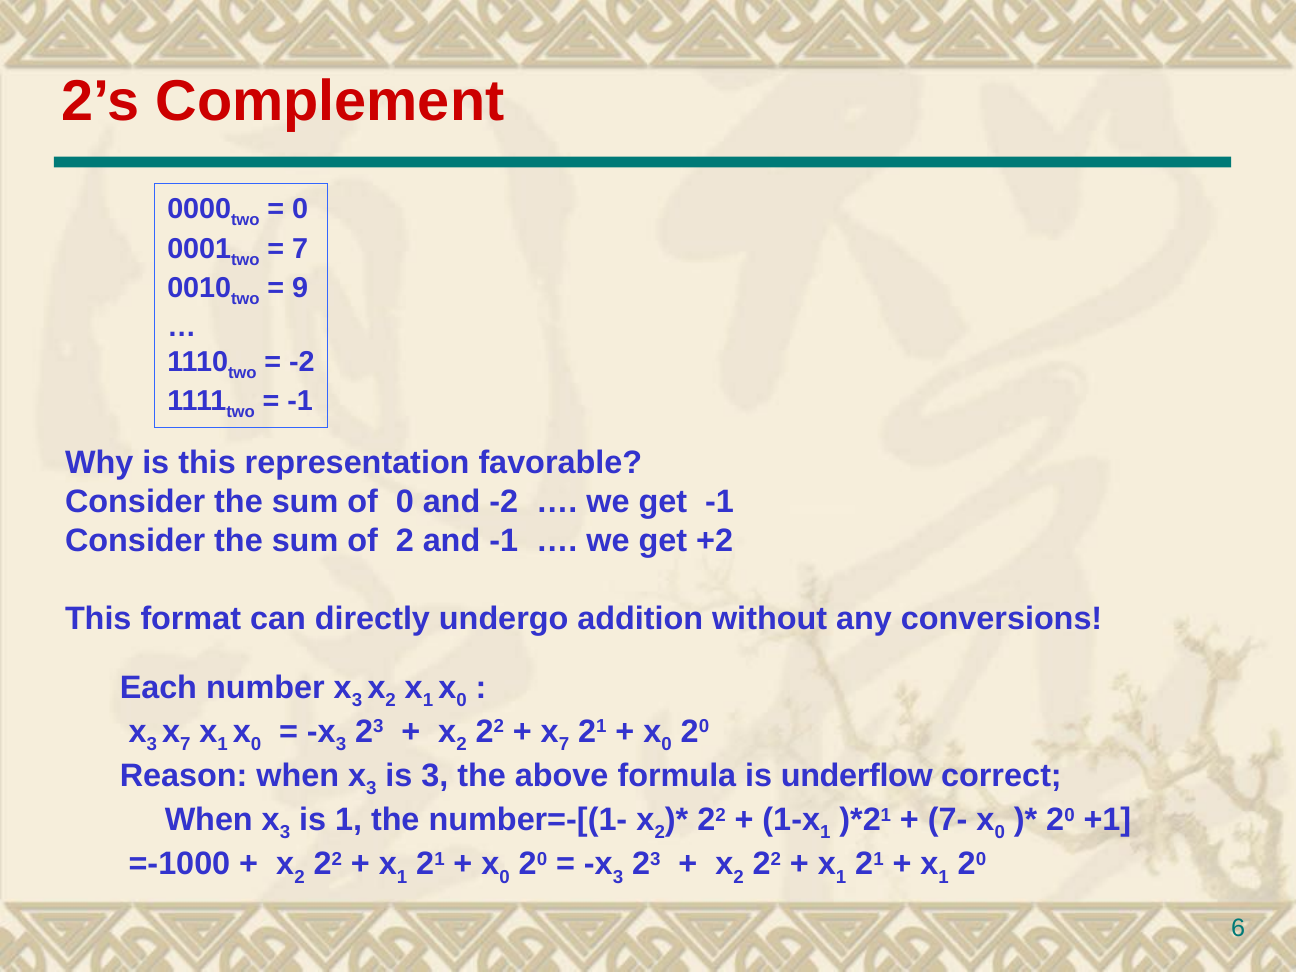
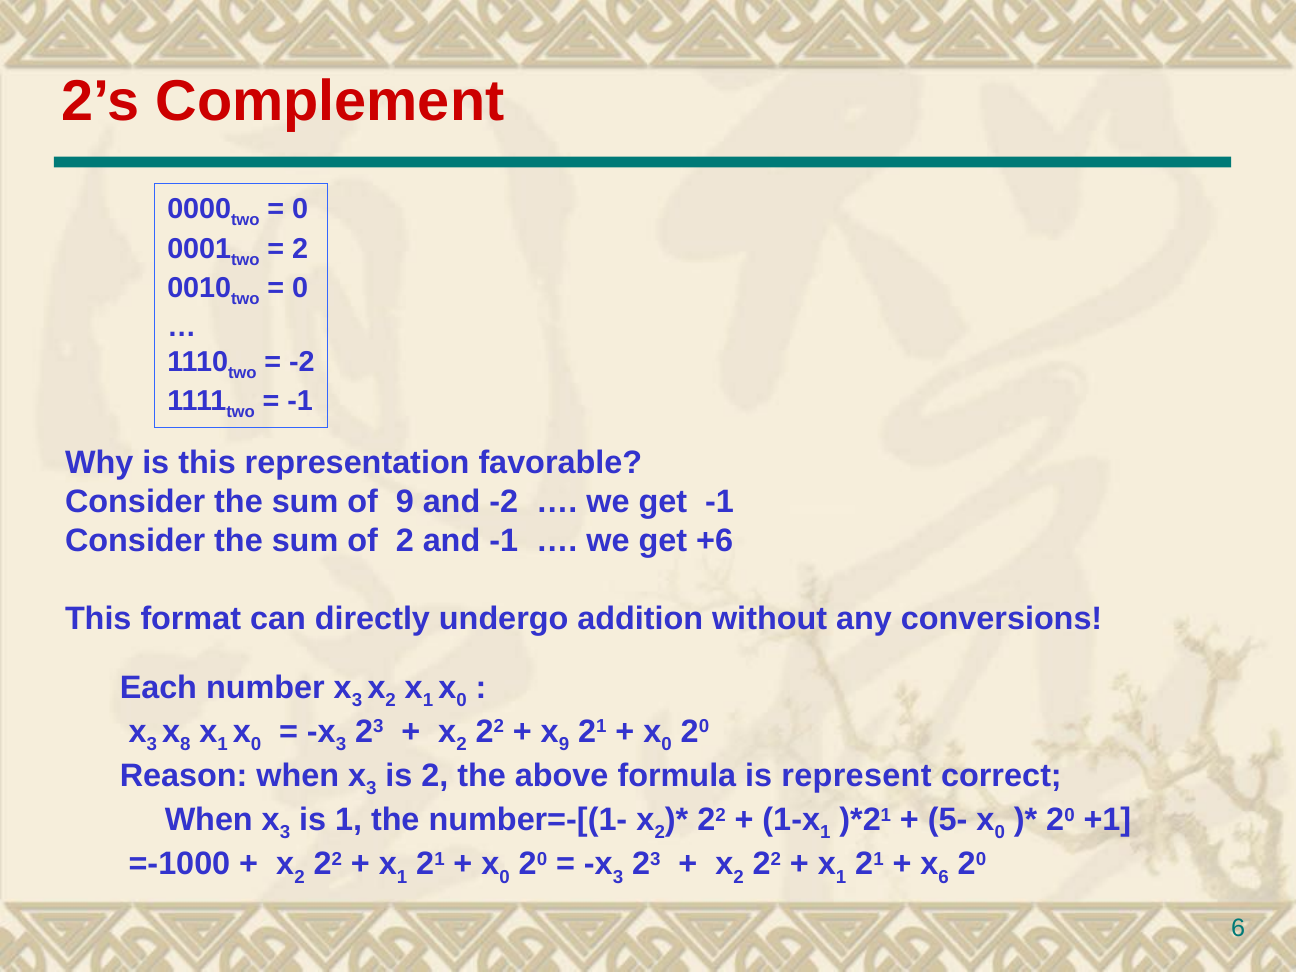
7 at (300, 249): 7 -> 2
9 at (300, 288): 9 -> 0
of 0: 0 -> 9
+2: +2 -> +6
7 at (185, 744): 7 -> 8
7 at (564, 744): 7 -> 9
is 3: 3 -> 2
underflow: underflow -> represent
7-: 7- -> 5-
1 at (944, 877): 1 -> 6
